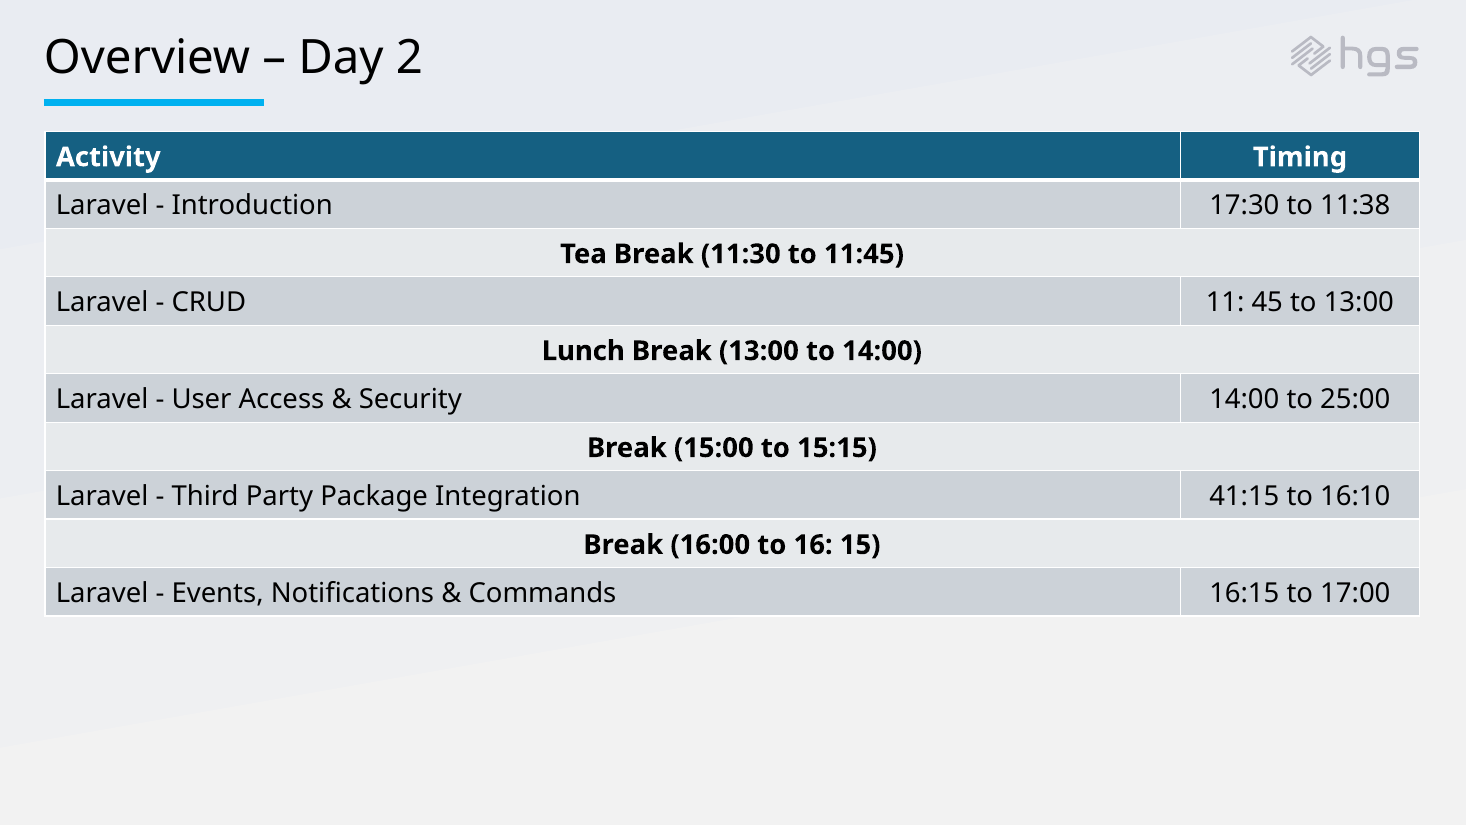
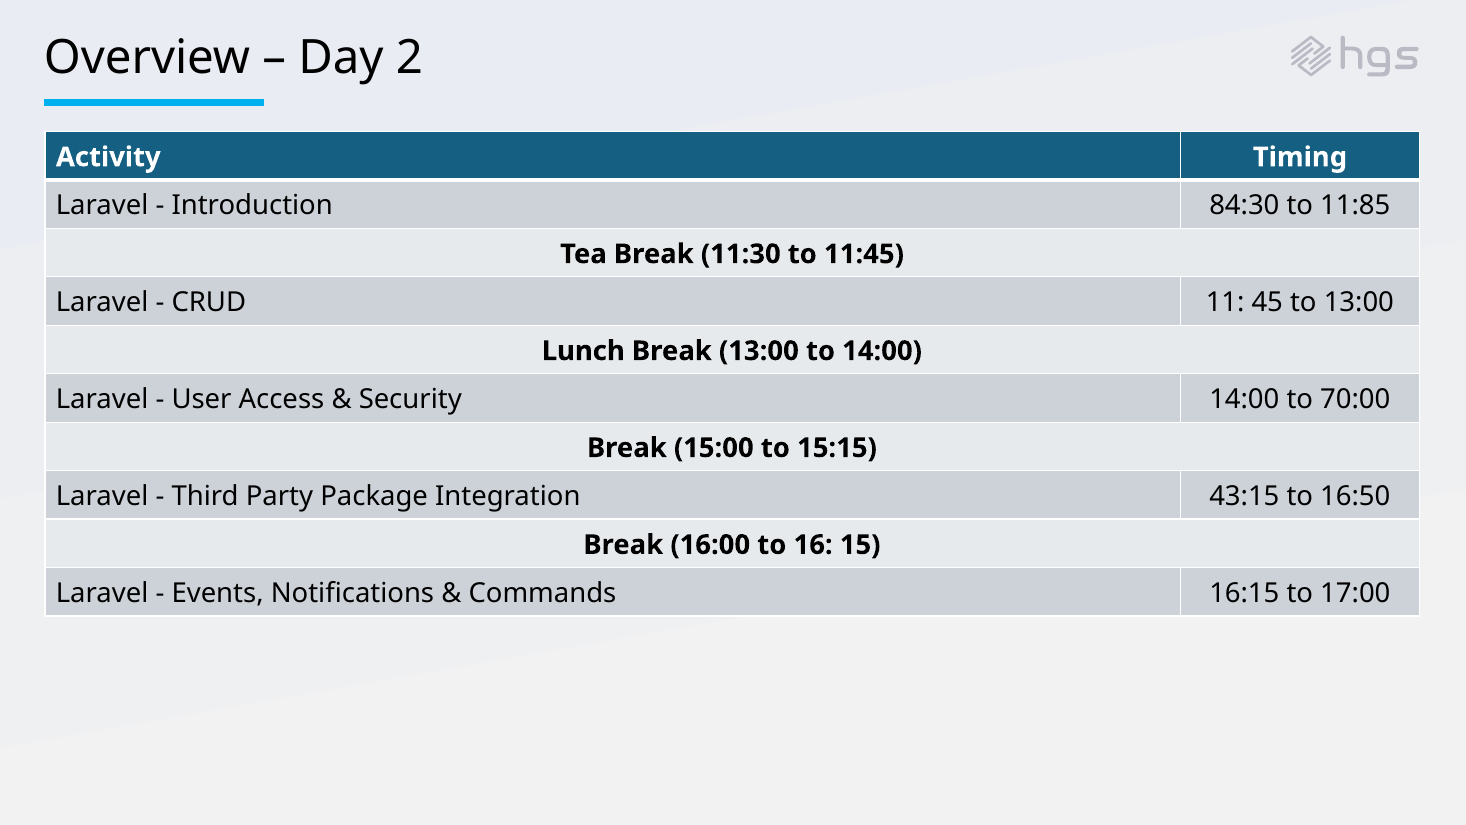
17:30: 17:30 -> 84:30
11:38: 11:38 -> 11:85
25:00: 25:00 -> 70:00
41:15: 41:15 -> 43:15
16:10: 16:10 -> 16:50
